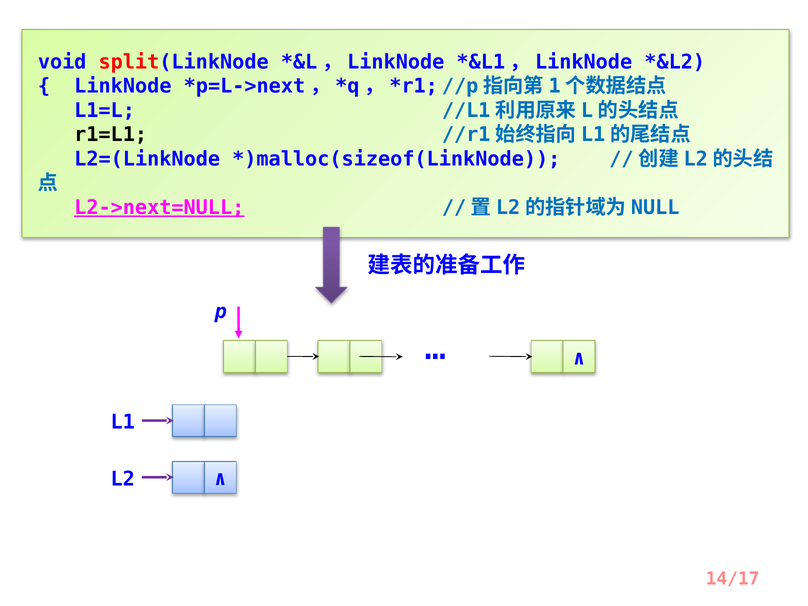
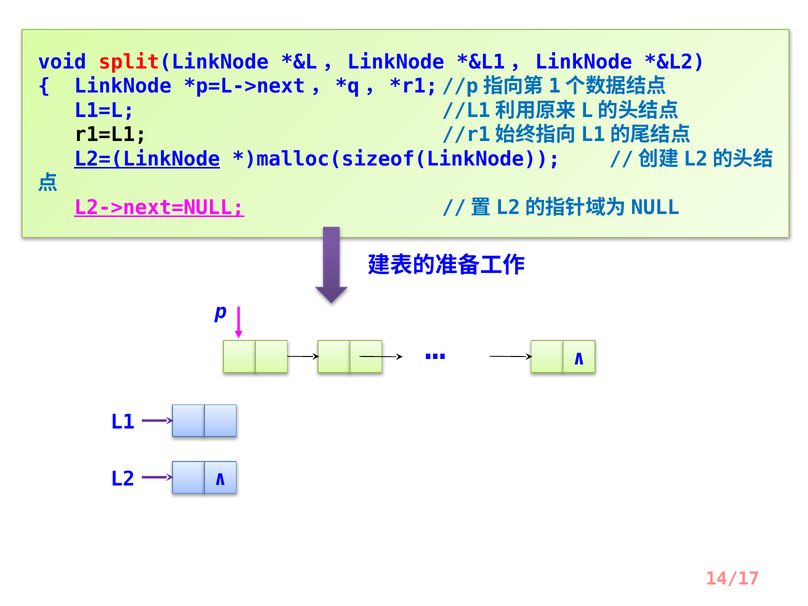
L2=(LinkNode underline: none -> present
